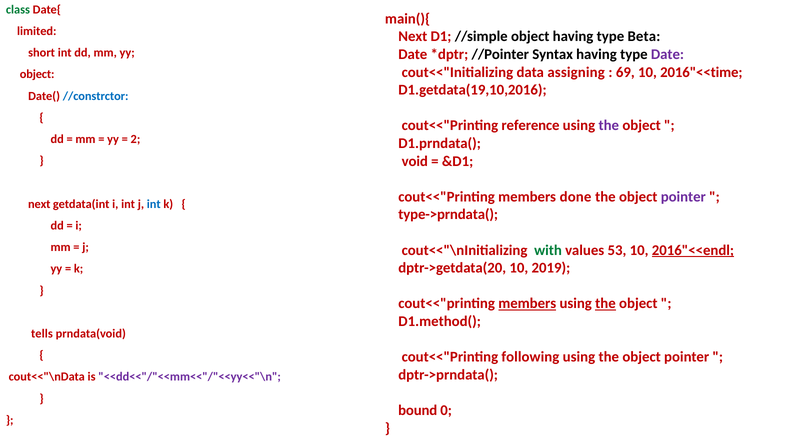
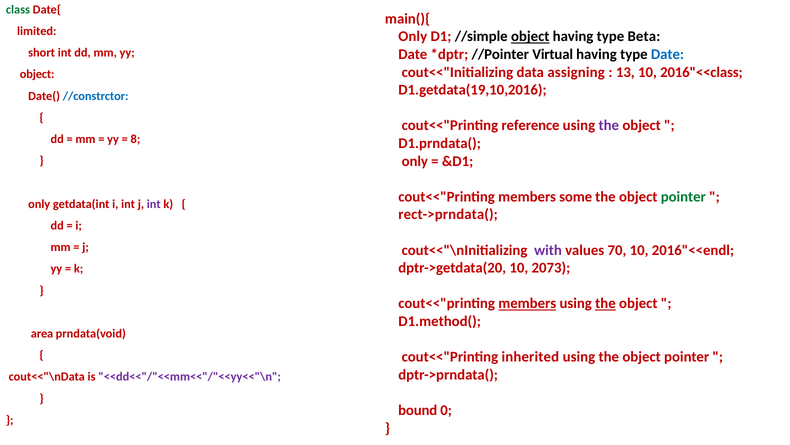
Next at (413, 37): Next -> Only
object at (530, 37) underline: none -> present
Syntax: Syntax -> Virtual
Date at (668, 54) colour: purple -> blue
69: 69 -> 13
2016"<<time: 2016"<<time -> 2016"<<class
2: 2 -> 8
void at (415, 161): void -> only
done: done -> some
pointer at (683, 197) colour: purple -> green
next at (39, 204): next -> only
int at (154, 204) colour: blue -> purple
type->prndata(: type->prndata( -> rect->prndata(
with colour: green -> purple
53: 53 -> 70
2016"<<endl underline: present -> none
2019: 2019 -> 2073
tells: tells -> area
following: following -> inherited
